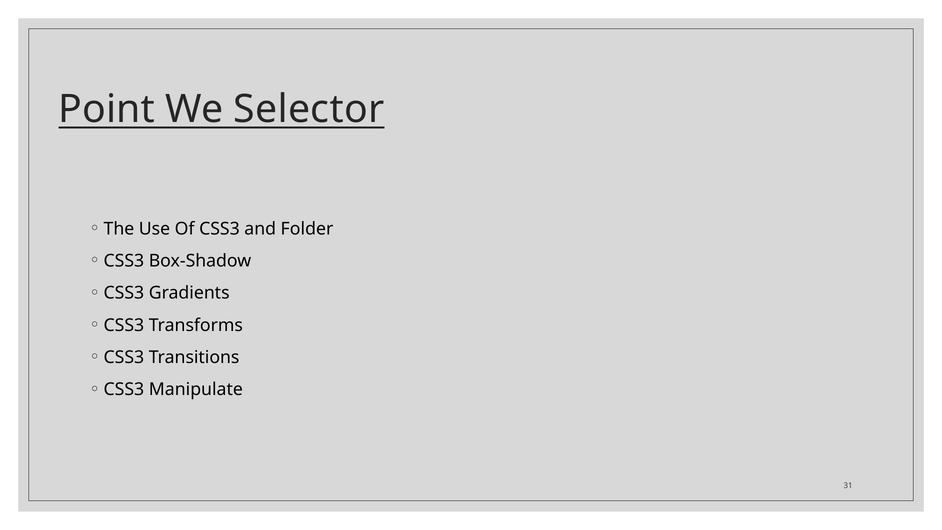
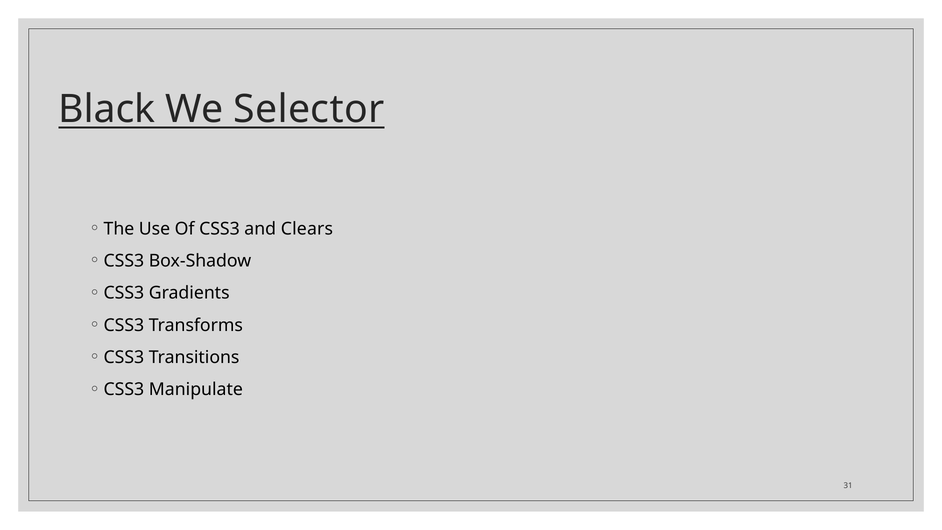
Point: Point -> Black
Folder: Folder -> Clears
